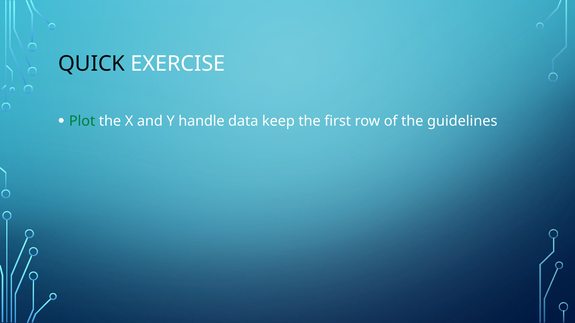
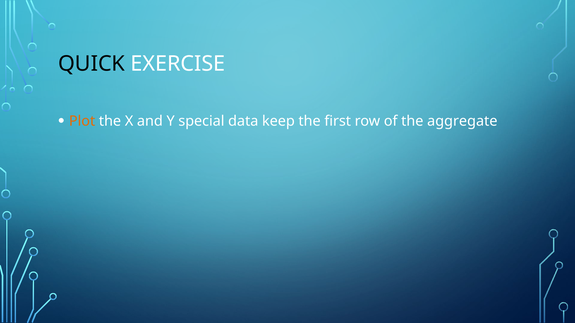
Plot colour: green -> orange
handle: handle -> special
guidelines: guidelines -> aggregate
